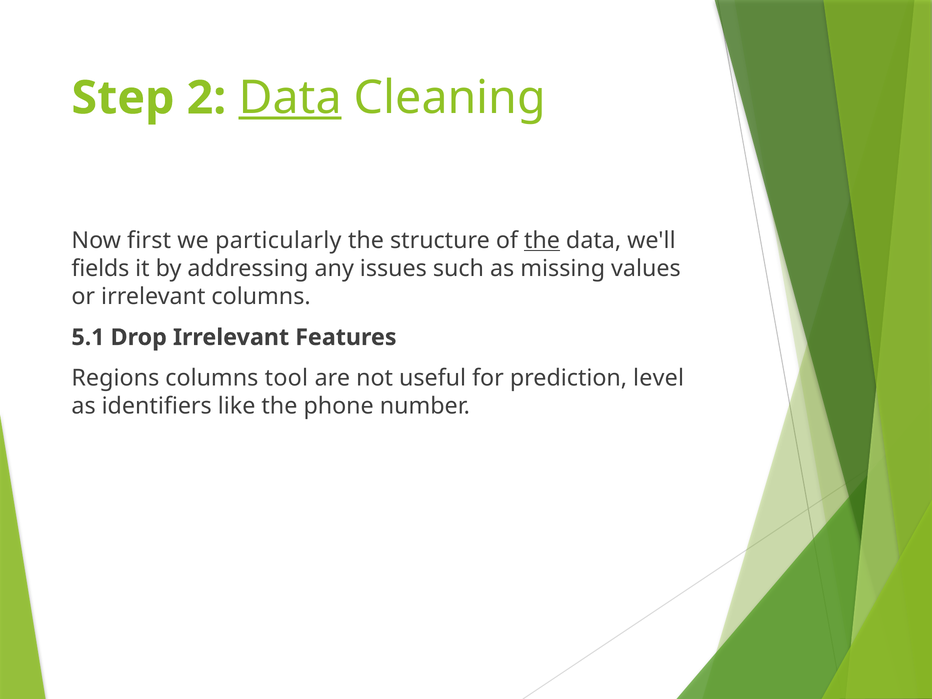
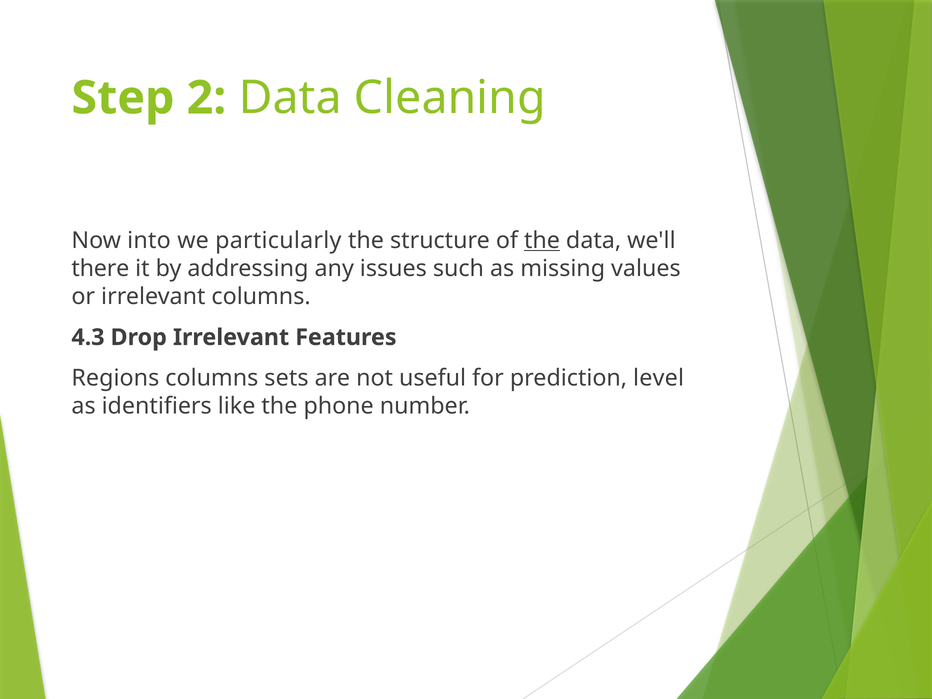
Data at (290, 98) underline: present -> none
first: first -> into
fields: fields -> there
5.1: 5.1 -> 4.3
tool: tool -> sets
